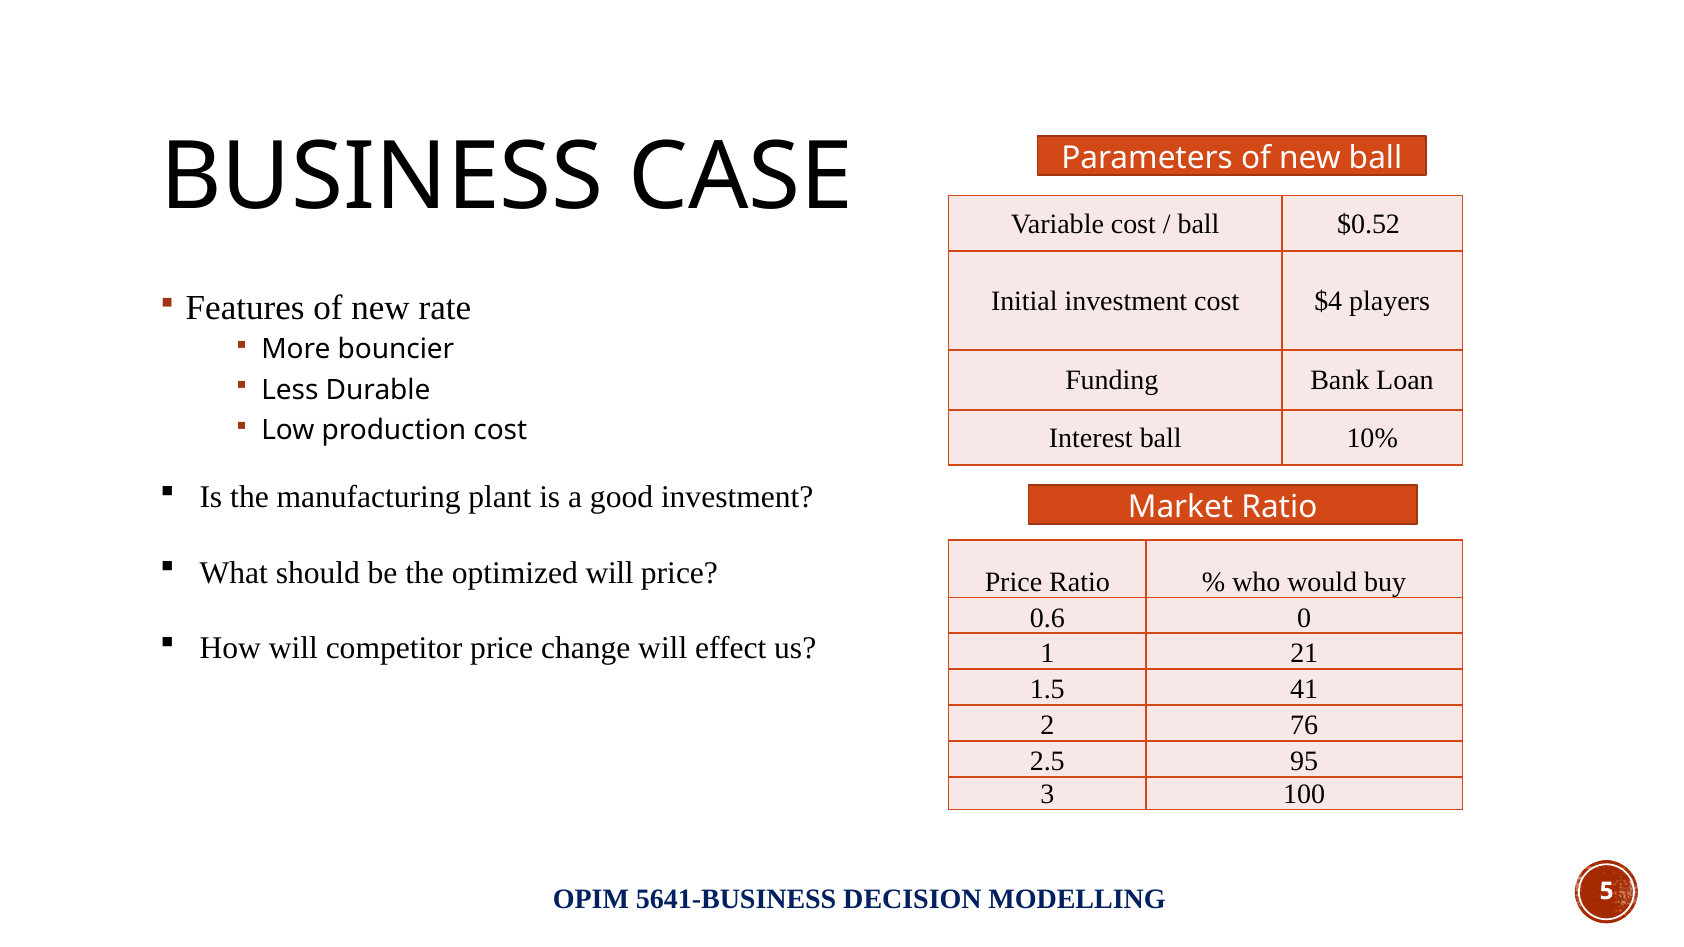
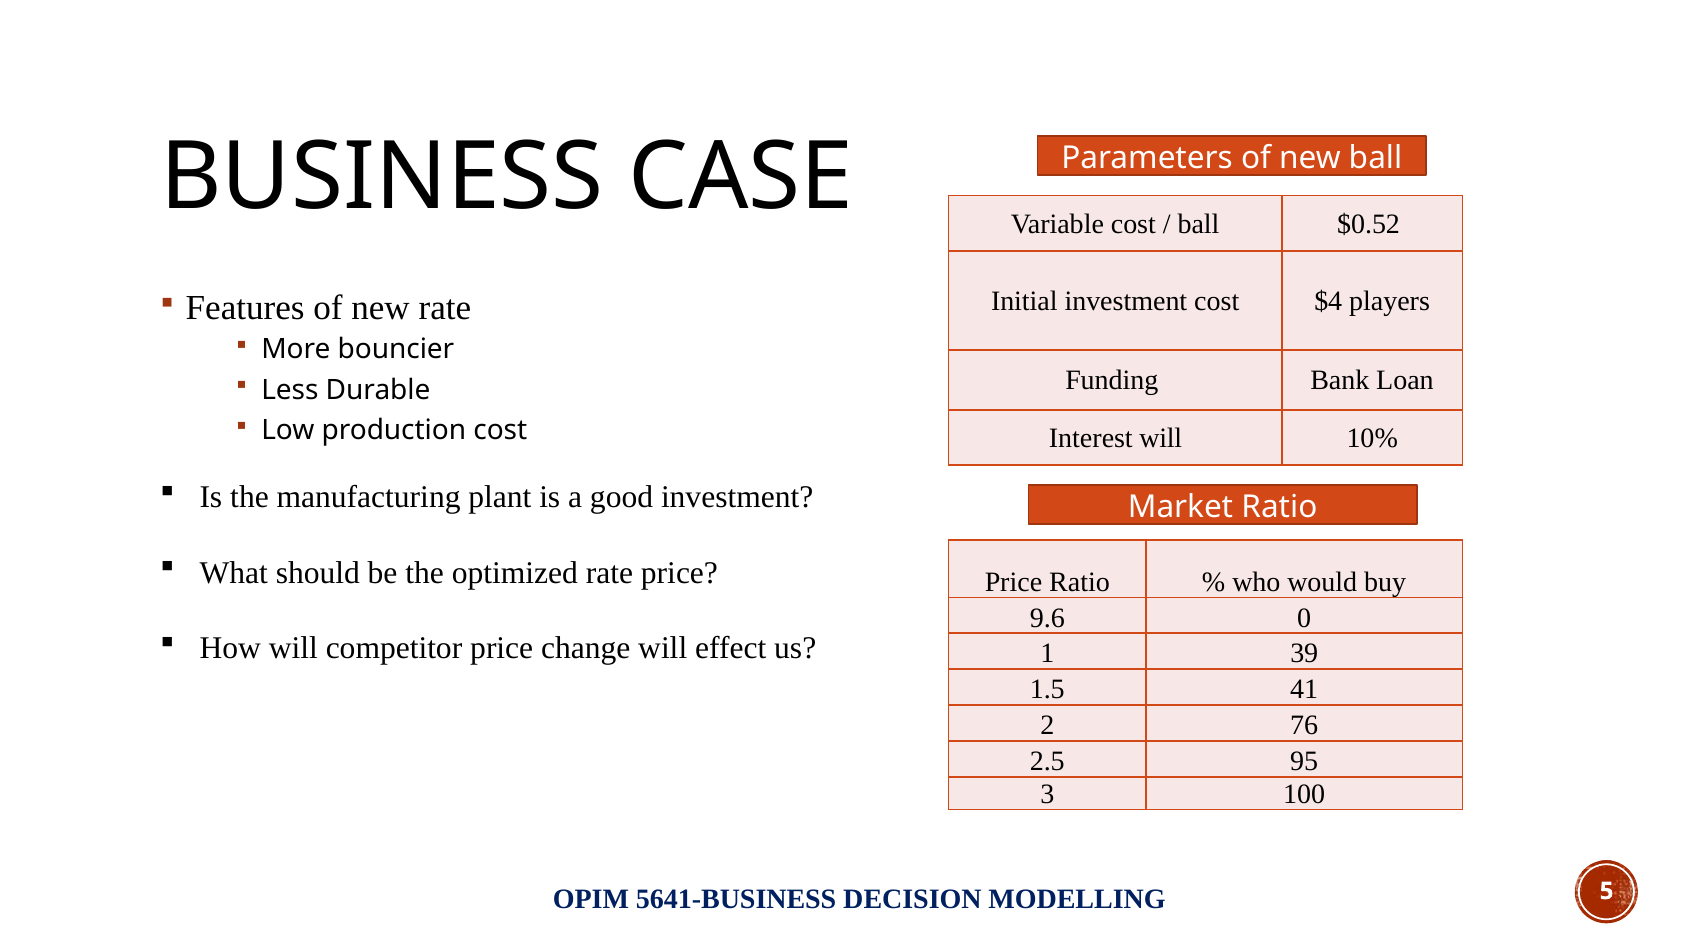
Interest ball: ball -> will
optimized will: will -> rate
0.6: 0.6 -> 9.6
21: 21 -> 39
